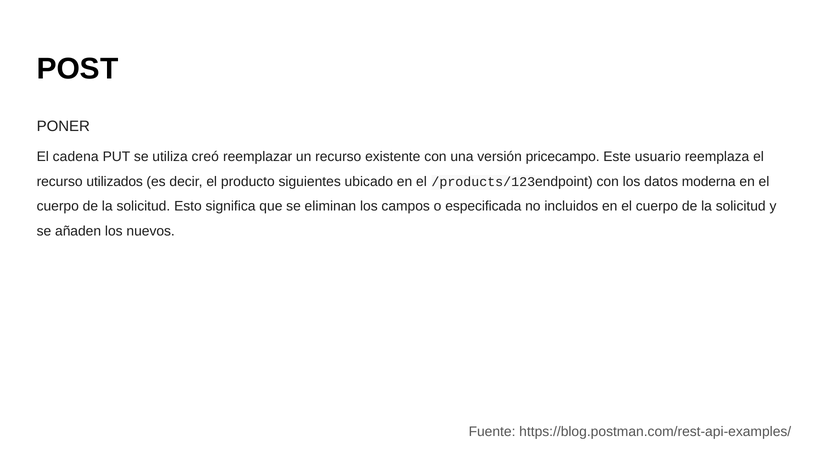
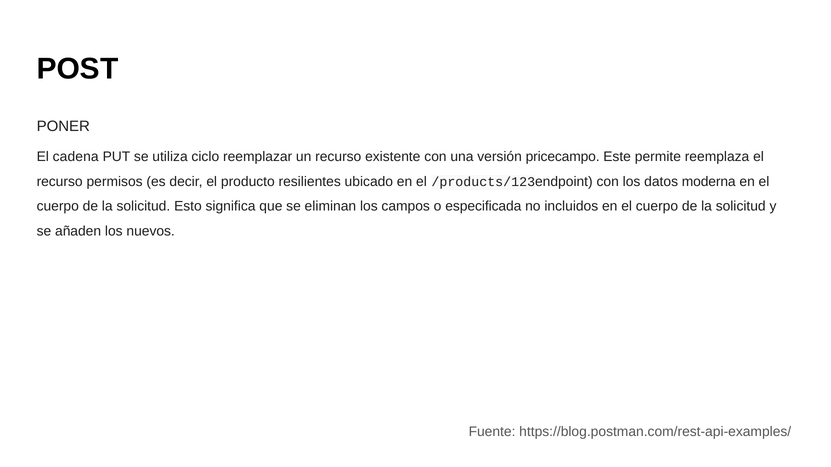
creó: creó -> ciclo
usuario: usuario -> permite
utilizados: utilizados -> permisos
siguientes: siguientes -> resilientes
